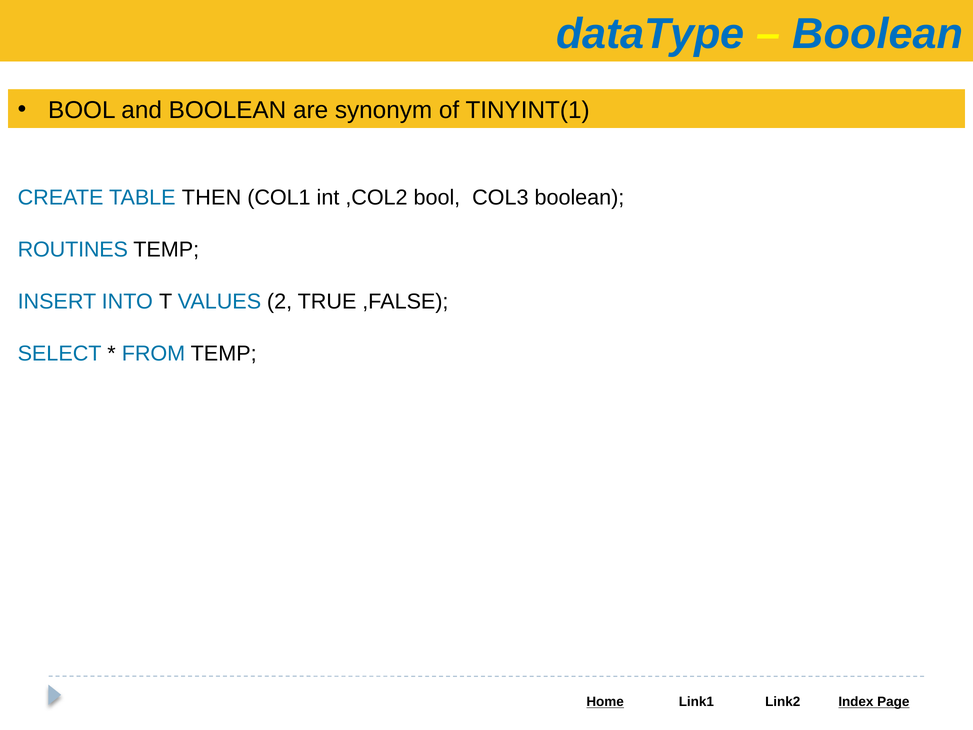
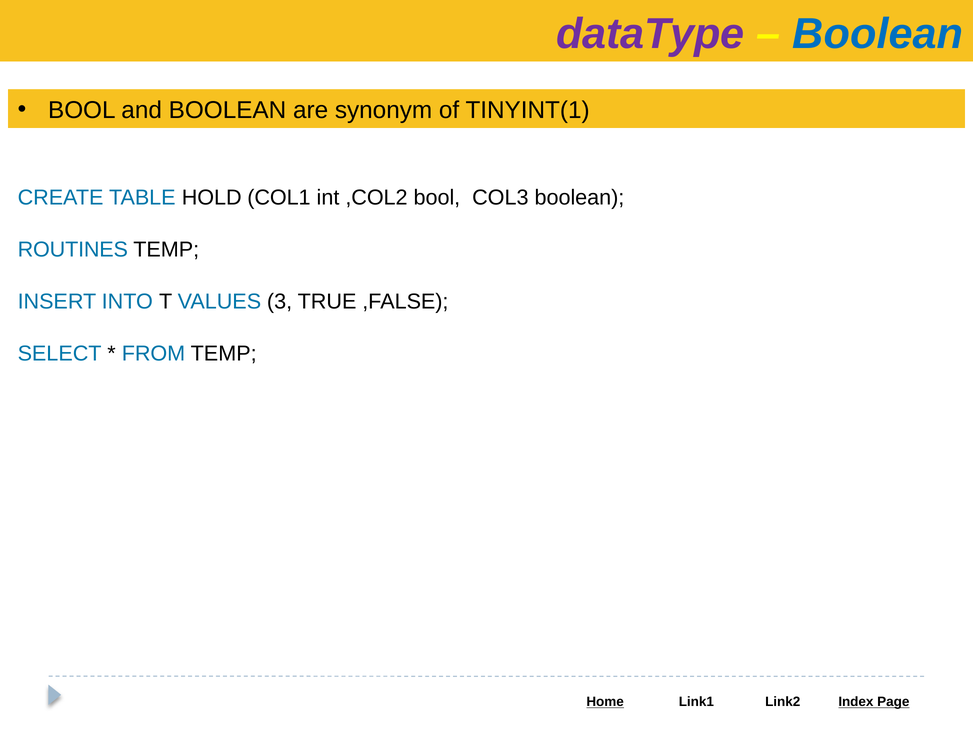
dataType colour: blue -> purple
THEN: THEN -> HOLD
2: 2 -> 3
